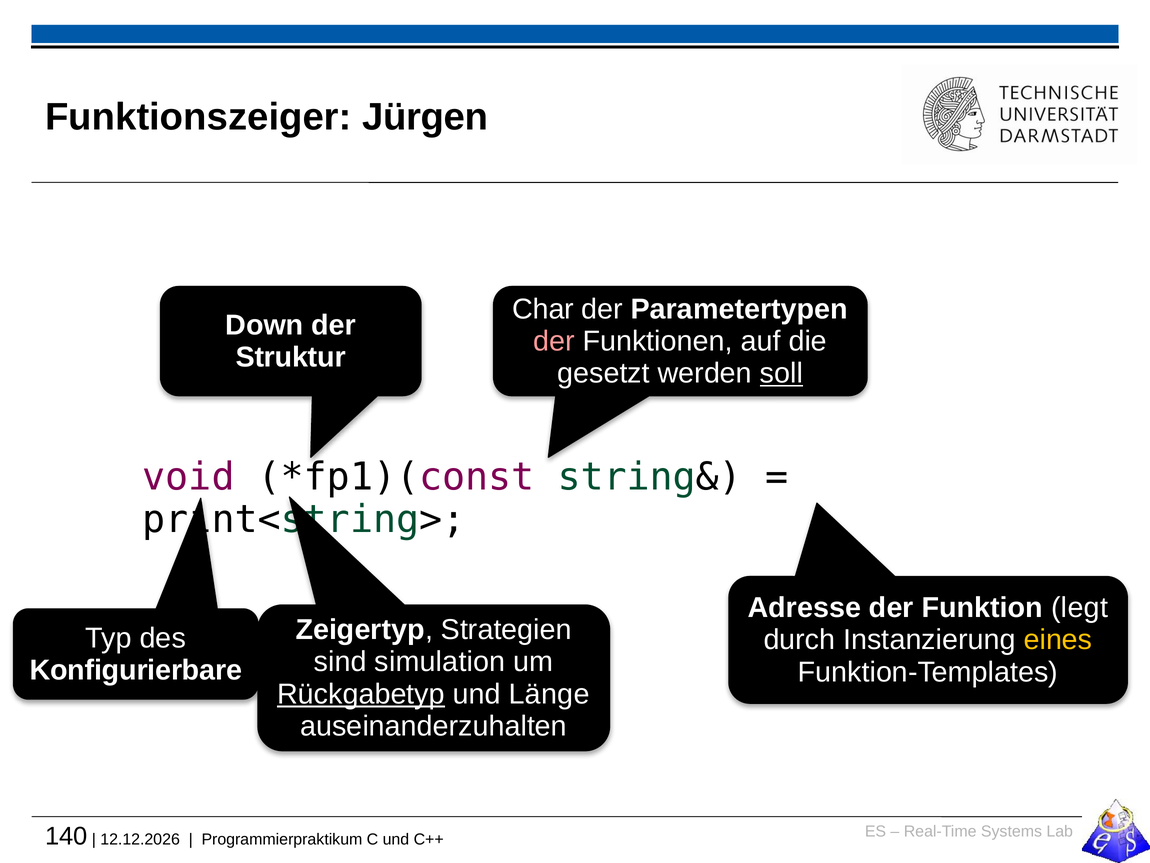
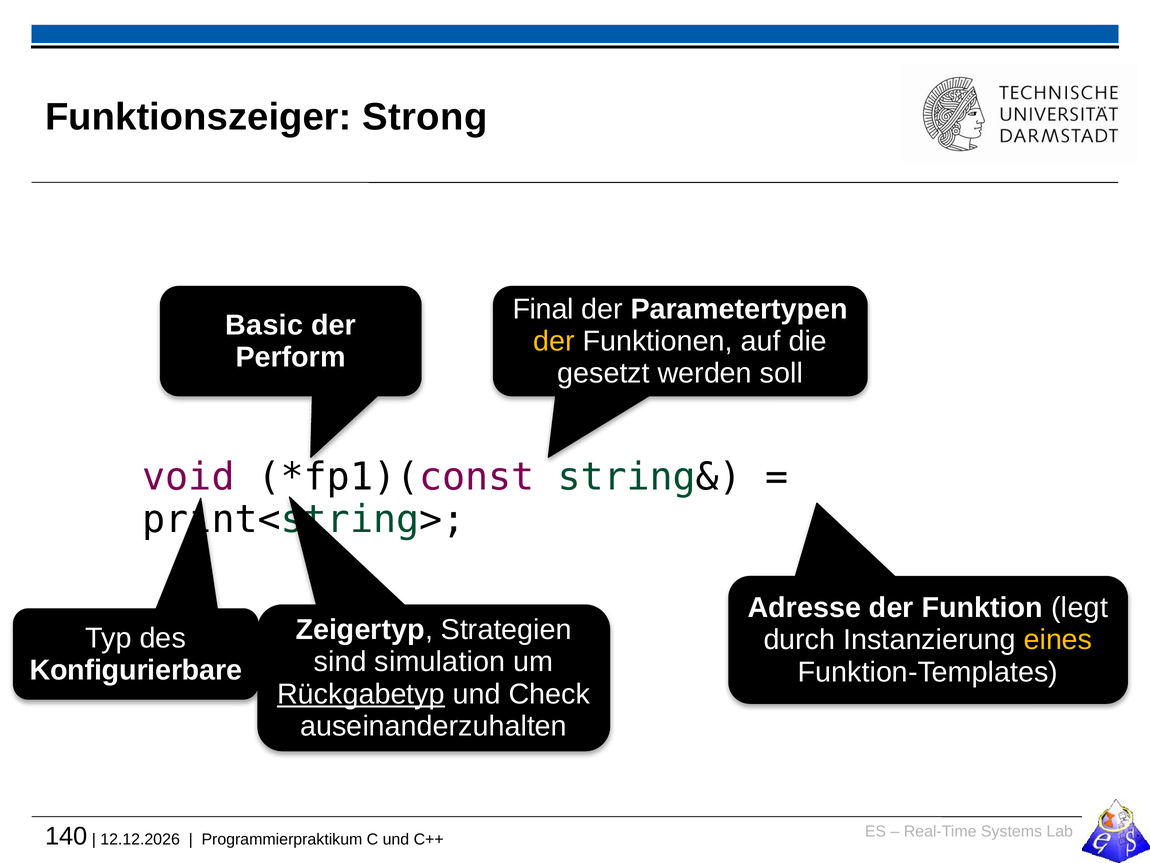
Jürgen: Jürgen -> Strong
Char: Char -> Final
Down: Down -> Basic
der at (554, 341) colour: pink -> yellow
Struktur: Struktur -> Perform
soll underline: present -> none
Länge: Länge -> Check
